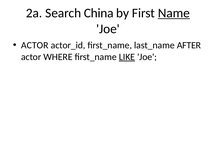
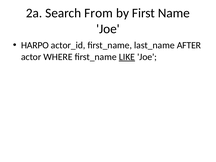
China: China -> From
Name underline: present -> none
ACTOR at (35, 45): ACTOR -> HARPO
